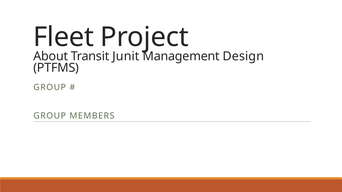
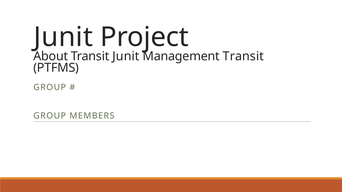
Fleet at (64, 37): Fleet -> Junit
Management Design: Design -> Transit
